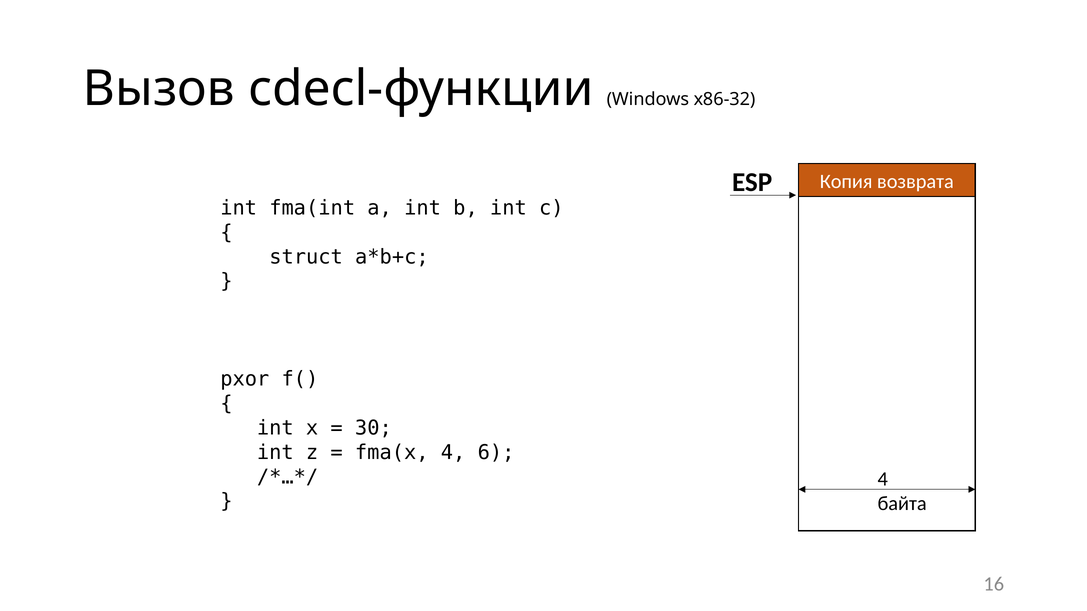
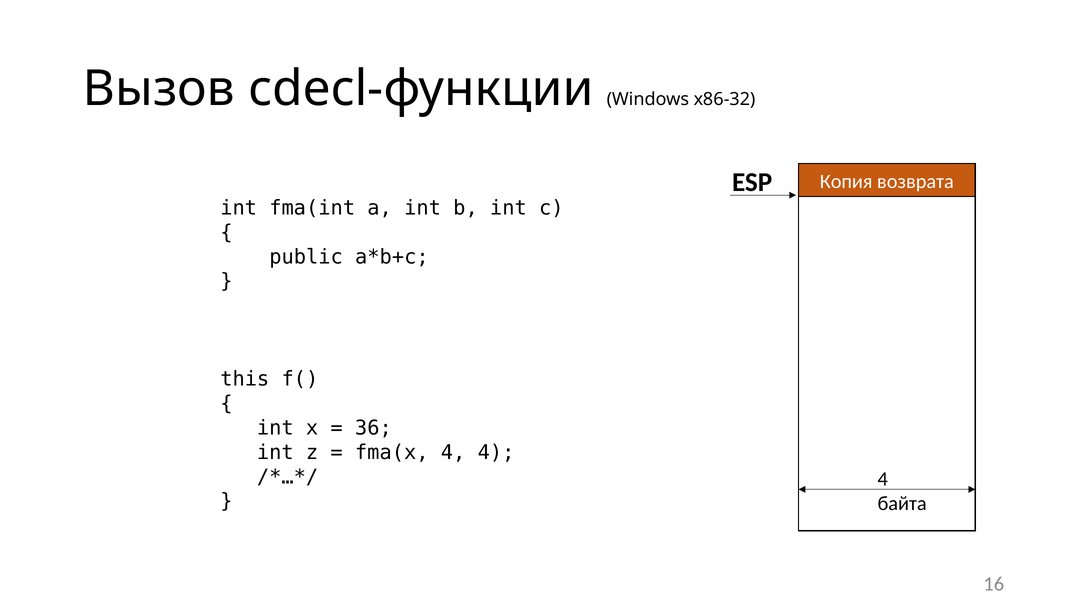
struct: struct -> public
pxor: pxor -> this
30: 30 -> 36
4 6: 6 -> 4
